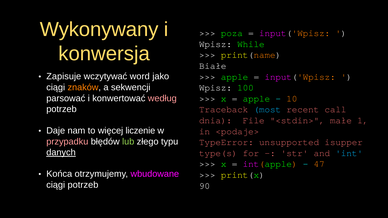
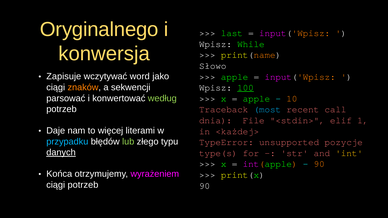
Wykonywany: Wykonywany -> Oryginalnego
poza: poza -> last
Białe: Białe -> Słowo
100 underline: none -> present
według colour: pink -> light green
małe: małe -> elif
liczenie: liczenie -> literami
<podaje>: <podaje> -> <każdej>
przypadku colour: pink -> light blue
isupper: isupper -> pozycje
int colour: light blue -> yellow
47 at (319, 164): 47 -> 90
wbudowane: wbudowane -> wyrażeniem
